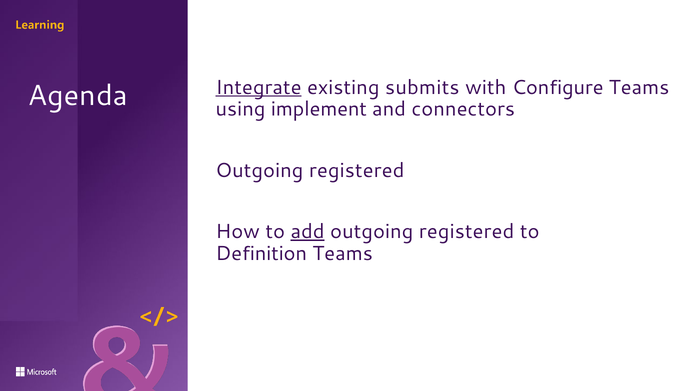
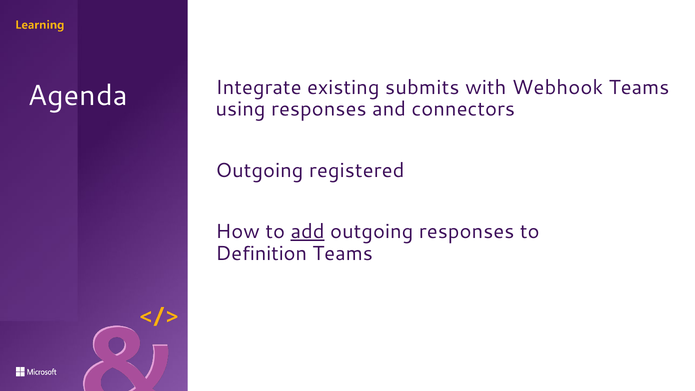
Integrate underline: present -> none
Configure: Configure -> Webhook
using implement: implement -> responses
registered at (467, 232): registered -> responses
